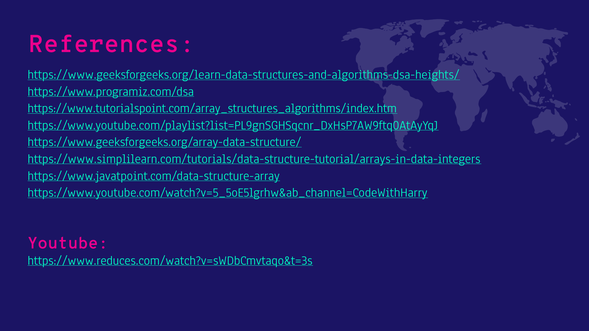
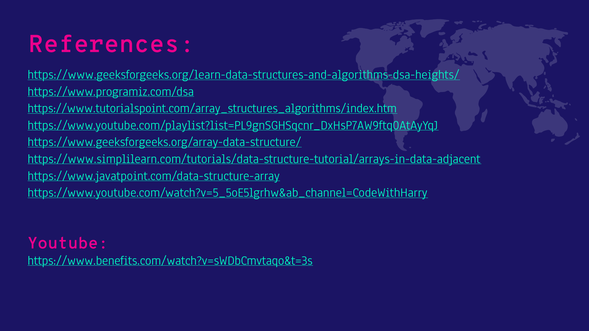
https://www.simplilearn.com/tutorials/data-structure-tutorial/arrays-in-data-integers: https://www.simplilearn.com/tutorials/data-structure-tutorial/arrays-in-data-integers -> https://www.simplilearn.com/tutorials/data-structure-tutorial/arrays-in-data-adjacent
https://www.reduces.com/watch?v=sWDbCmvtaqo&t=3s: https://www.reduces.com/watch?v=sWDbCmvtaqo&t=3s -> https://www.benefits.com/watch?v=sWDbCmvtaqo&t=3s
